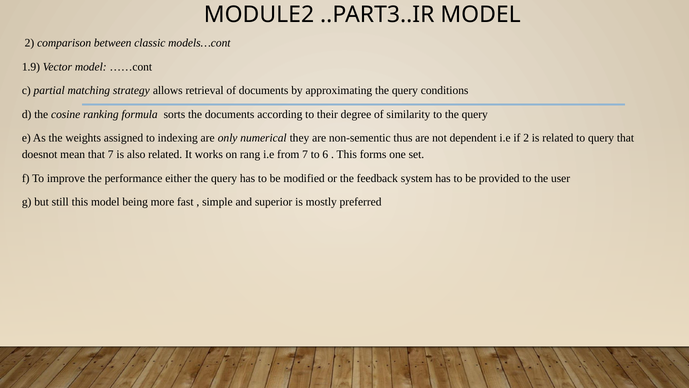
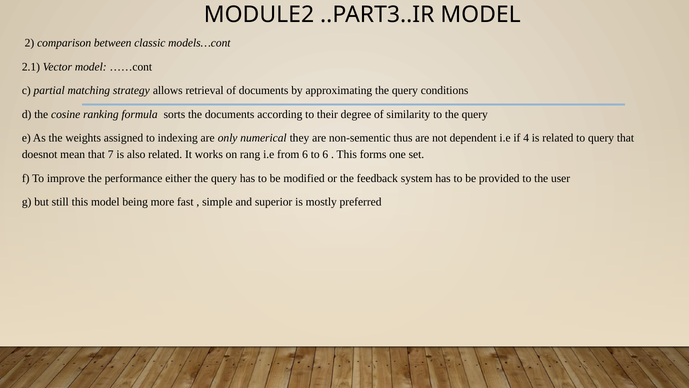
1.9: 1.9 -> 2.1
if 2: 2 -> 4
from 7: 7 -> 6
